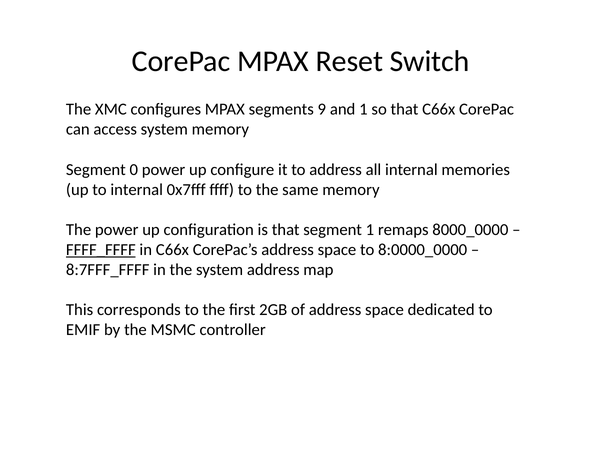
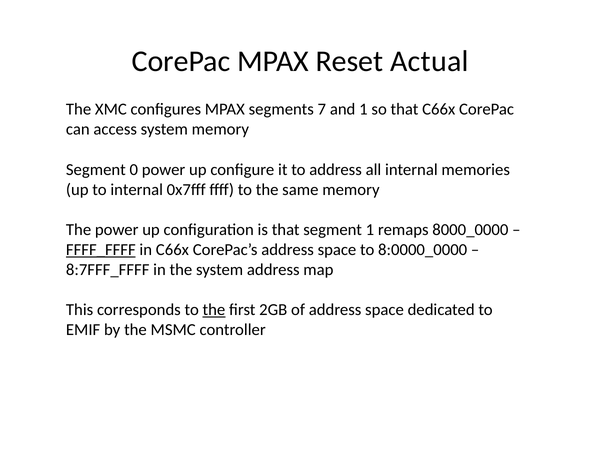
Switch: Switch -> Actual
9: 9 -> 7
the at (214, 310) underline: none -> present
